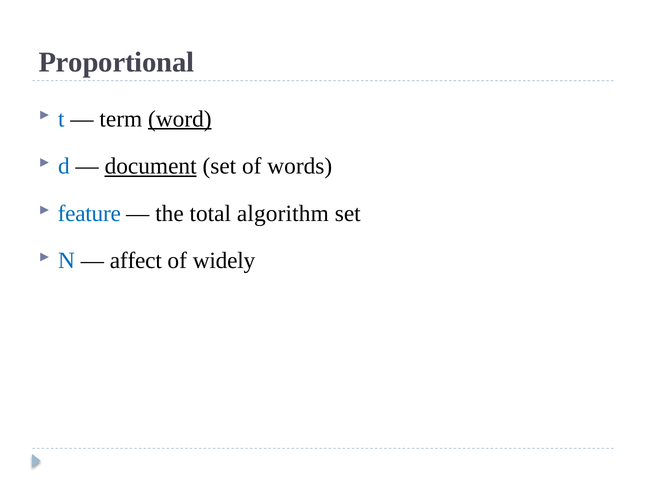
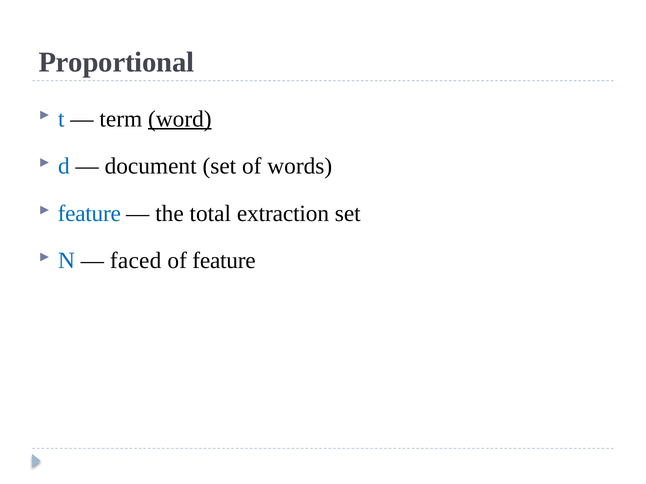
document underline: present -> none
algorithm: algorithm -> extraction
affect: affect -> faced
of widely: widely -> feature
